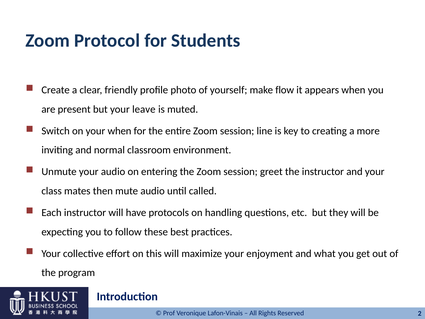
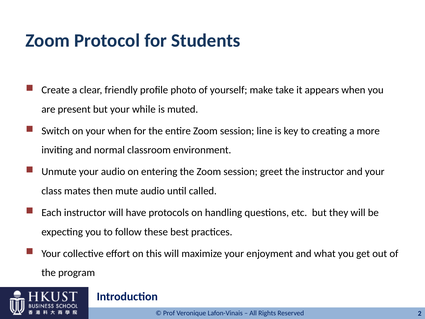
flow: flow -> take
leave: leave -> while
